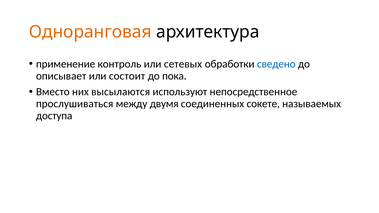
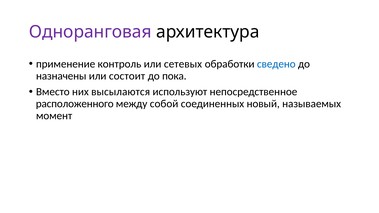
Одноранговая colour: orange -> purple
описывает: описывает -> назначены
прослушиваться: прослушиваться -> расположенного
двумя: двумя -> собой
сокете: сокете -> новый
доступа: доступа -> момент
